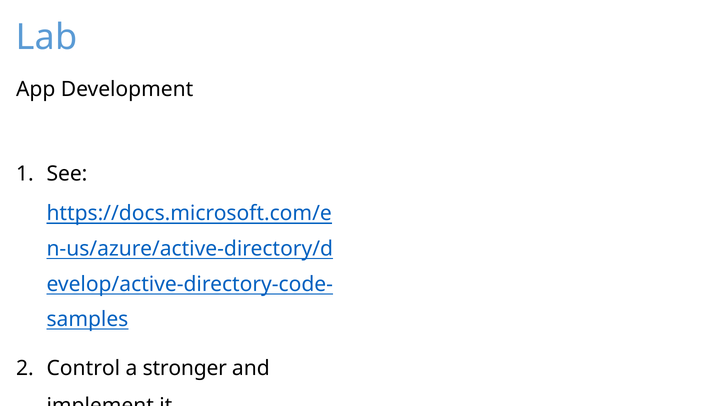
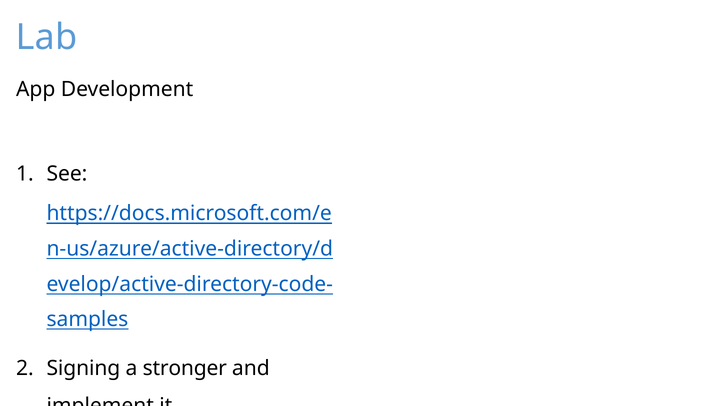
Control: Control -> Signing
